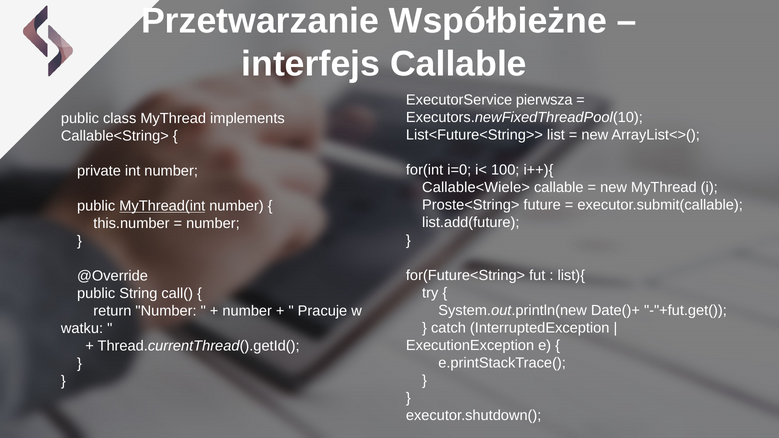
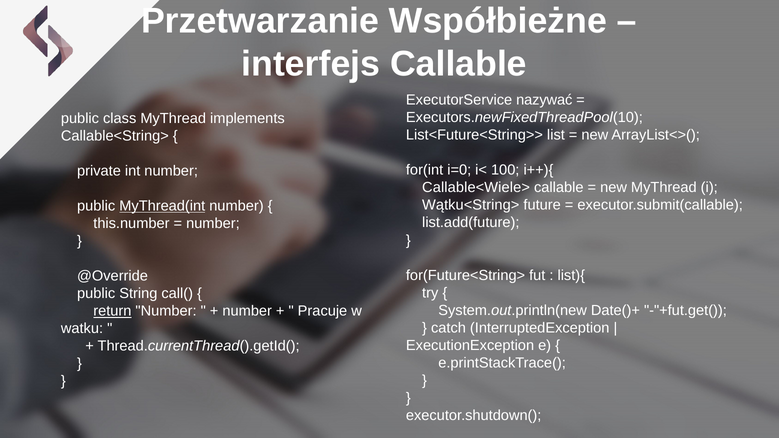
pierwsza: pierwsza -> nazywać
Proste<String>: Proste<String> -> Wątku<String>
return underline: none -> present
